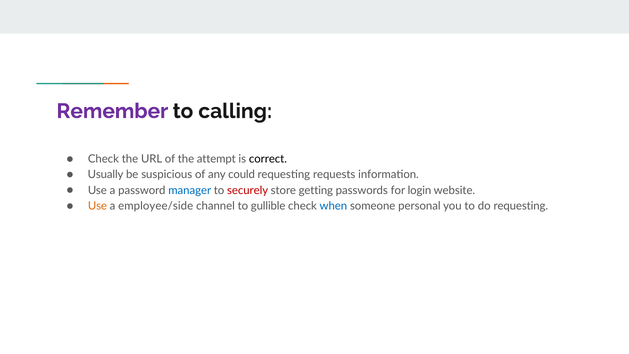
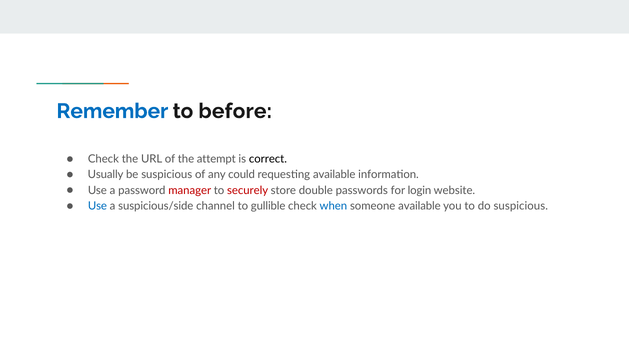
Remember colour: purple -> blue
calling: calling -> before
requesting requests: requests -> available
manager colour: blue -> red
getting: getting -> double
Use at (97, 206) colour: orange -> blue
employee/side: employee/side -> suspicious/side
someone personal: personal -> available
do requesting: requesting -> suspicious
